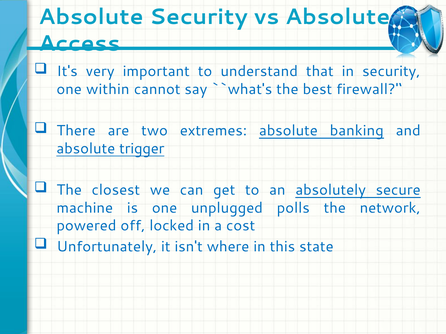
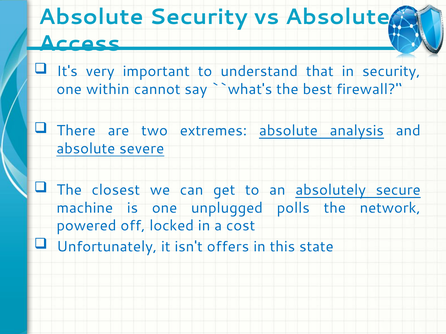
banking: banking -> analysis
trigger: trigger -> severe
where: where -> offers
